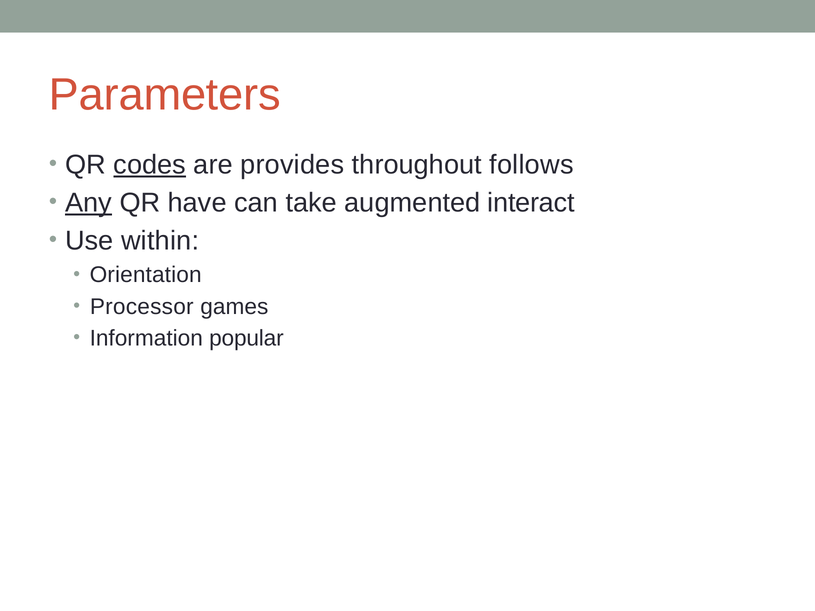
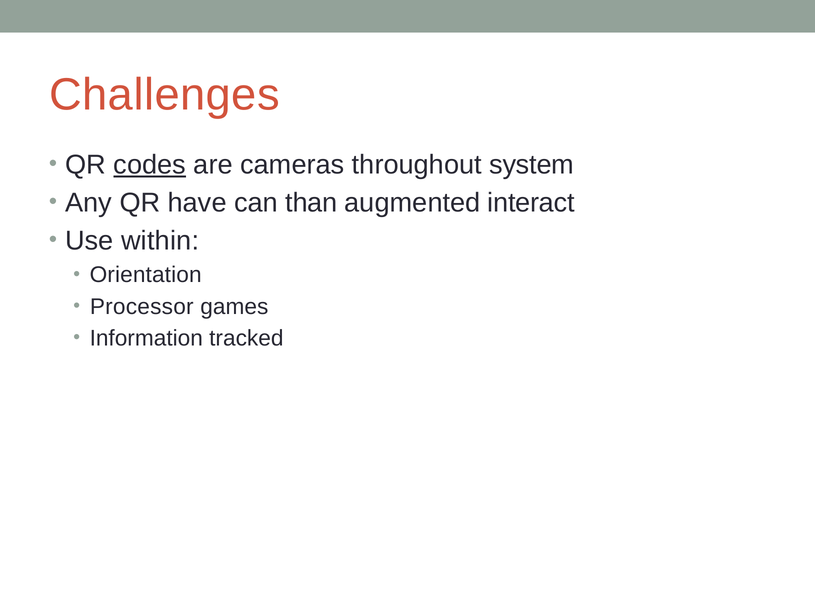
Parameters: Parameters -> Challenges
provides: provides -> cameras
follows: follows -> system
Any underline: present -> none
take: take -> than
popular: popular -> tracked
